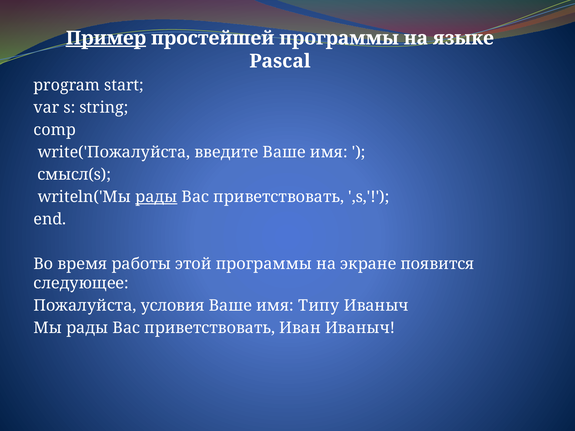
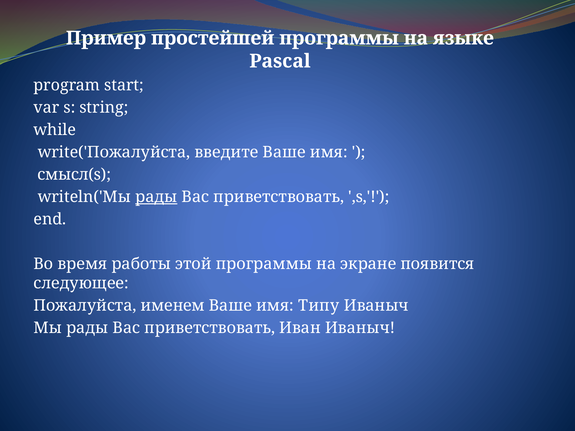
Пример underline: present -> none
comp: comp -> while
условия: условия -> именем
